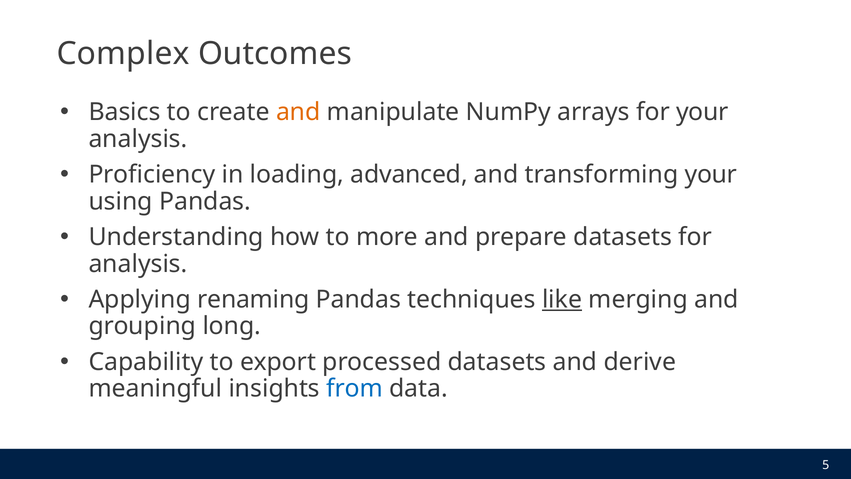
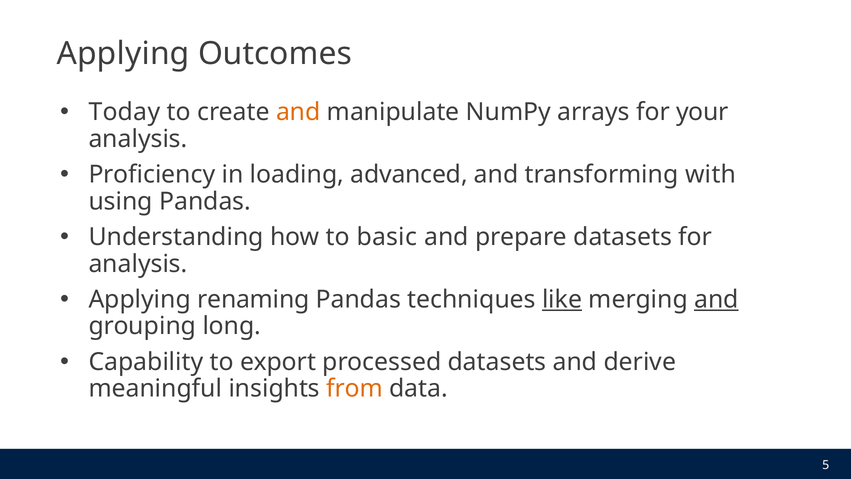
Complex at (123, 53): Complex -> Applying
Basics: Basics -> Today
transforming your: your -> with
more: more -> basic
and at (716, 299) underline: none -> present
from colour: blue -> orange
